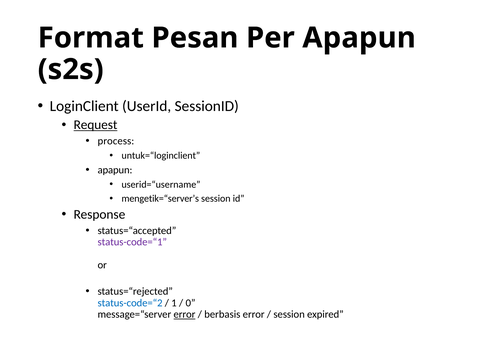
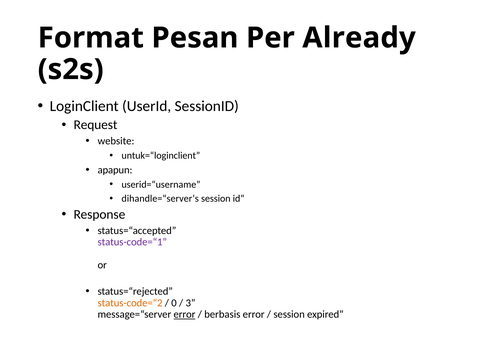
Per Apapun: Apapun -> Already
Request underline: present -> none
process: process -> website
mengetik=“server’s: mengetik=“server’s -> dihandle=“server’s
status-code=“2 colour: blue -> orange
1: 1 -> 0
0: 0 -> 3
